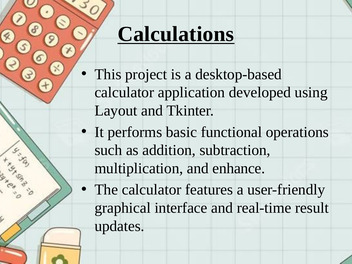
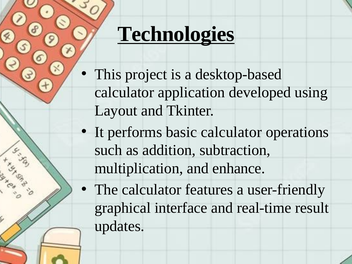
Calculations: Calculations -> Technologies
basic functional: functional -> calculator
